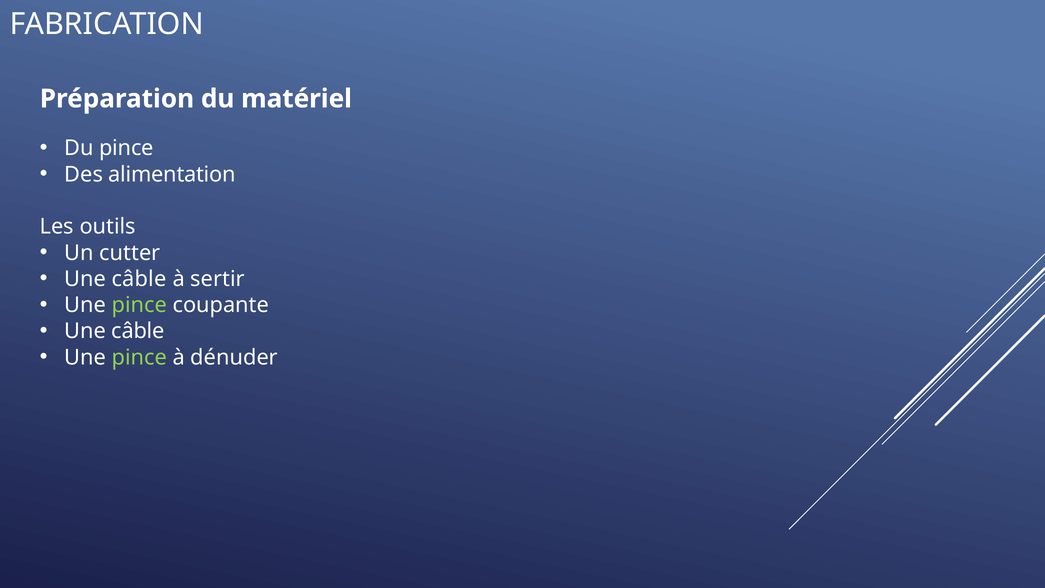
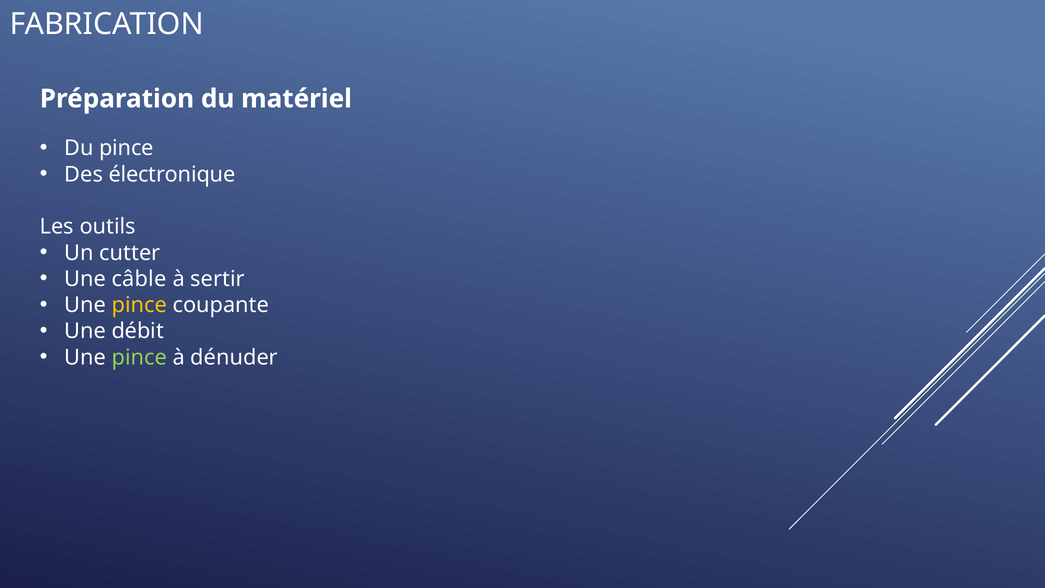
alimentation: alimentation -> électronique
pince at (139, 305) colour: light green -> yellow
câble at (138, 331): câble -> débit
